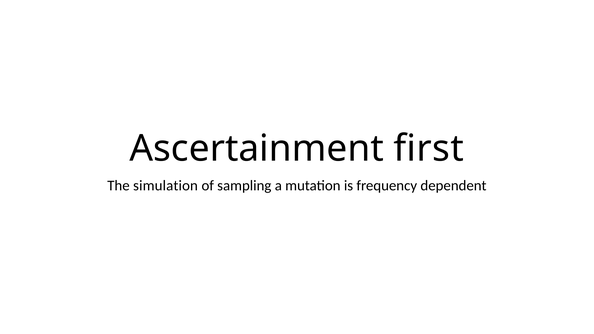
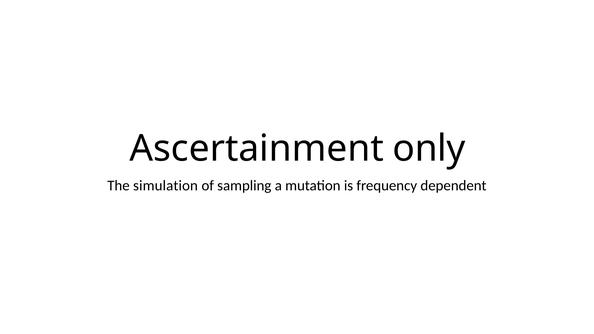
first: first -> only
